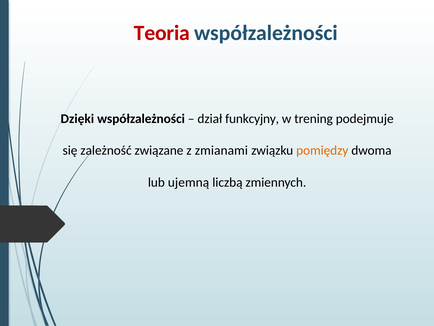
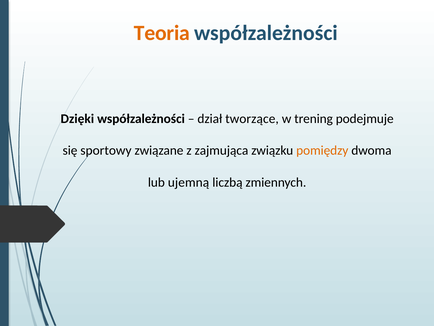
Teoria colour: red -> orange
funkcyjny: funkcyjny -> tworzące
zależność: zależność -> sportowy
zmianami: zmianami -> zajmująca
